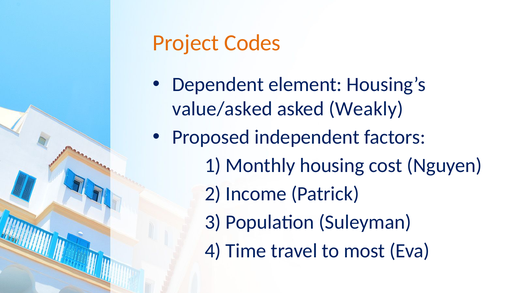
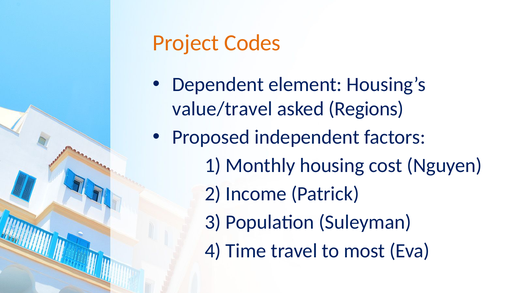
value/asked: value/asked -> value/travel
Weakly: Weakly -> Regions
